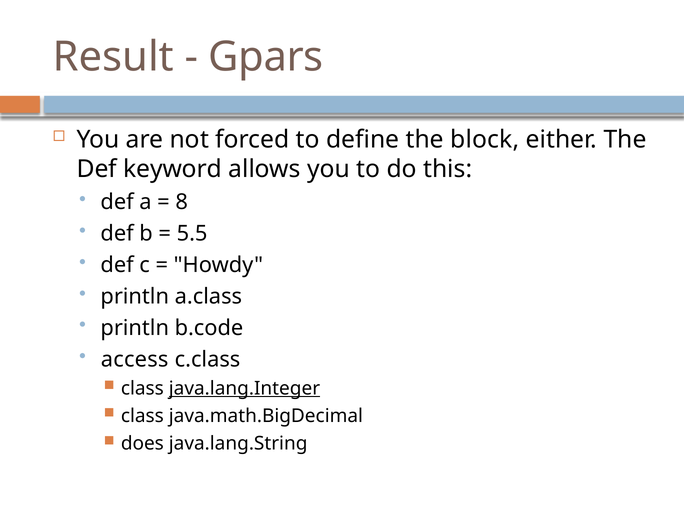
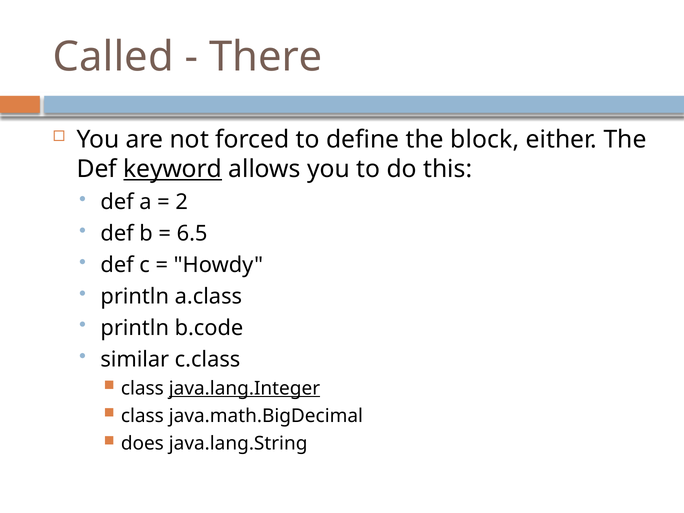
Result: Result -> Called
Gpars: Gpars -> There
keyword underline: none -> present
8: 8 -> 2
5.5: 5.5 -> 6.5
access: access -> similar
